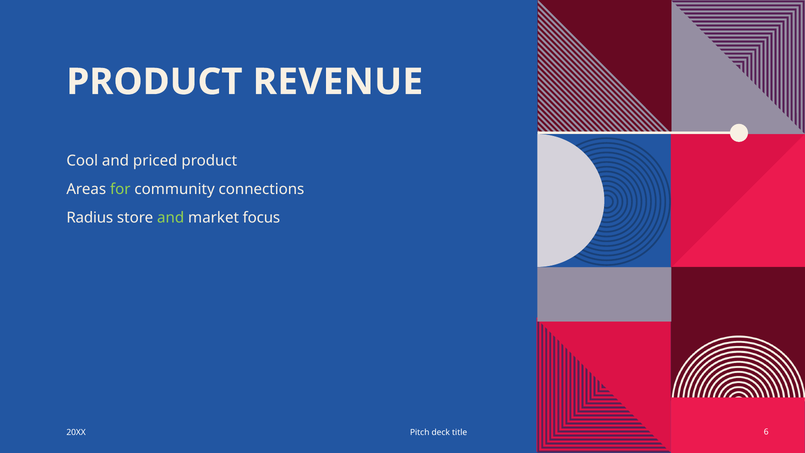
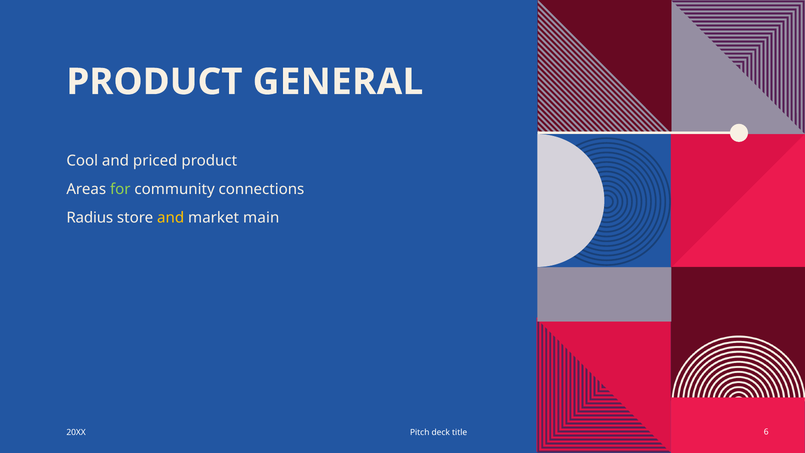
REVENUE: REVENUE -> GENERAL
and at (171, 218) colour: light green -> yellow
focus: focus -> main
